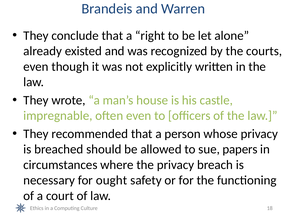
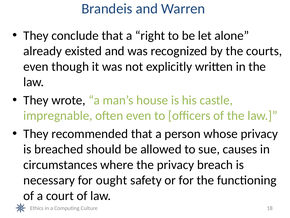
papers: papers -> causes
